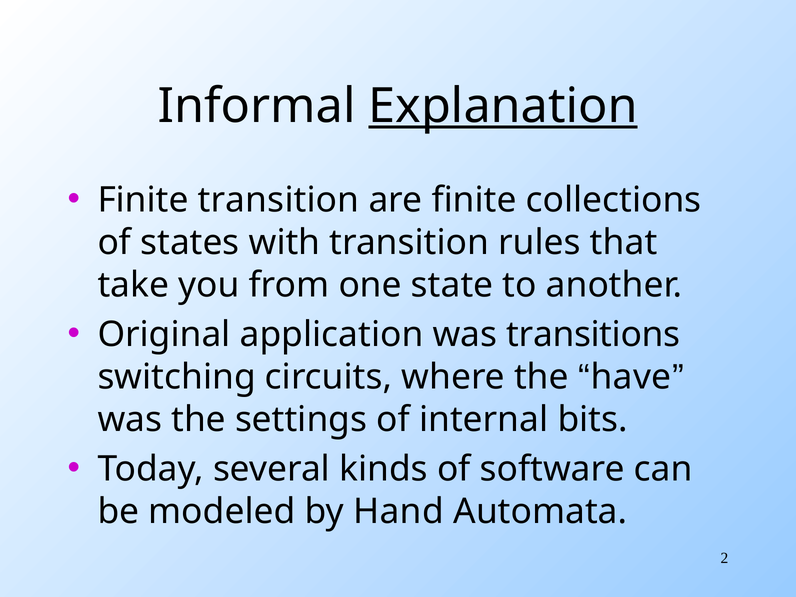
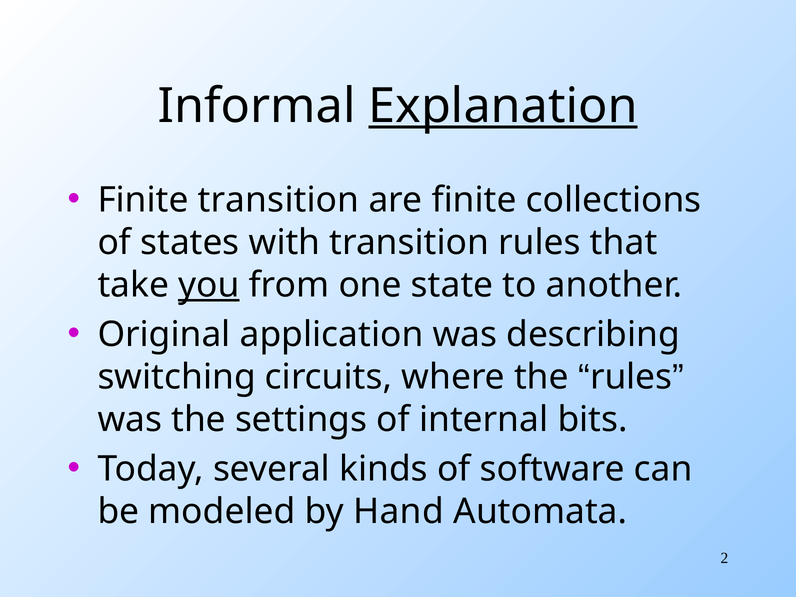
you underline: none -> present
transitions: transitions -> describing
have at (631, 377): have -> rules
